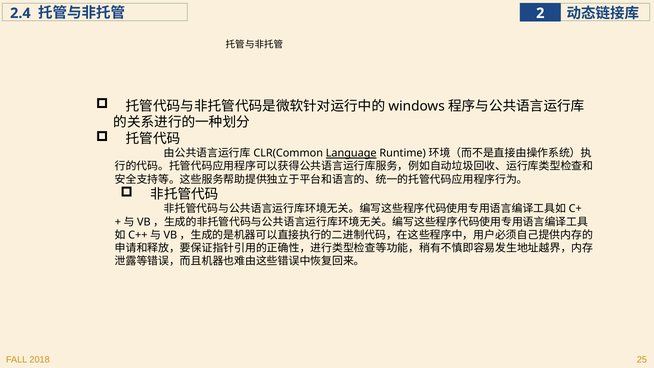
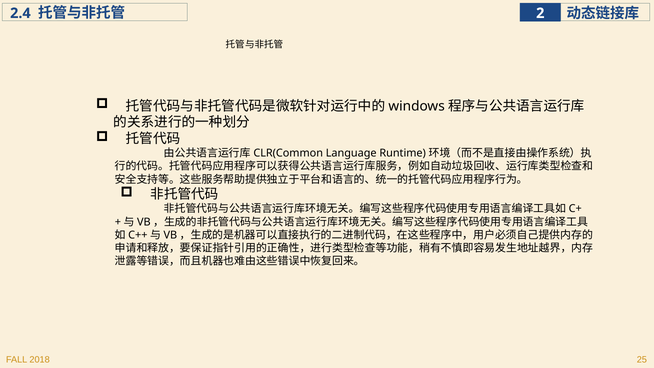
Language underline: present -> none
